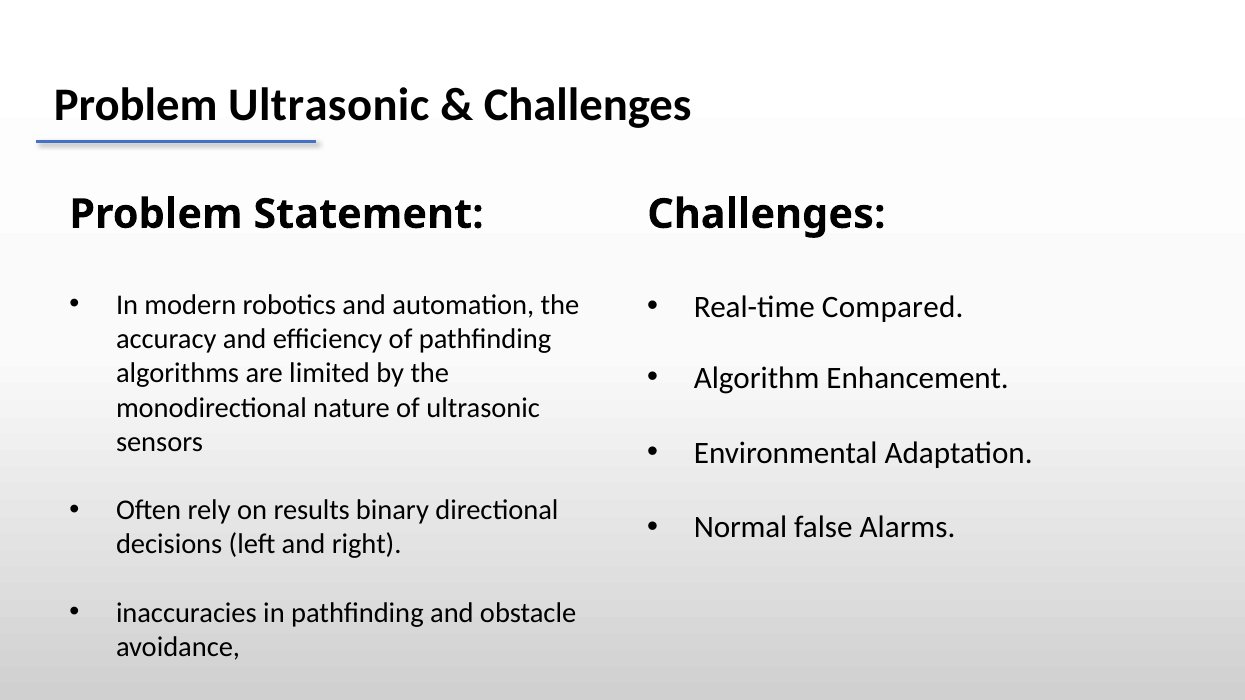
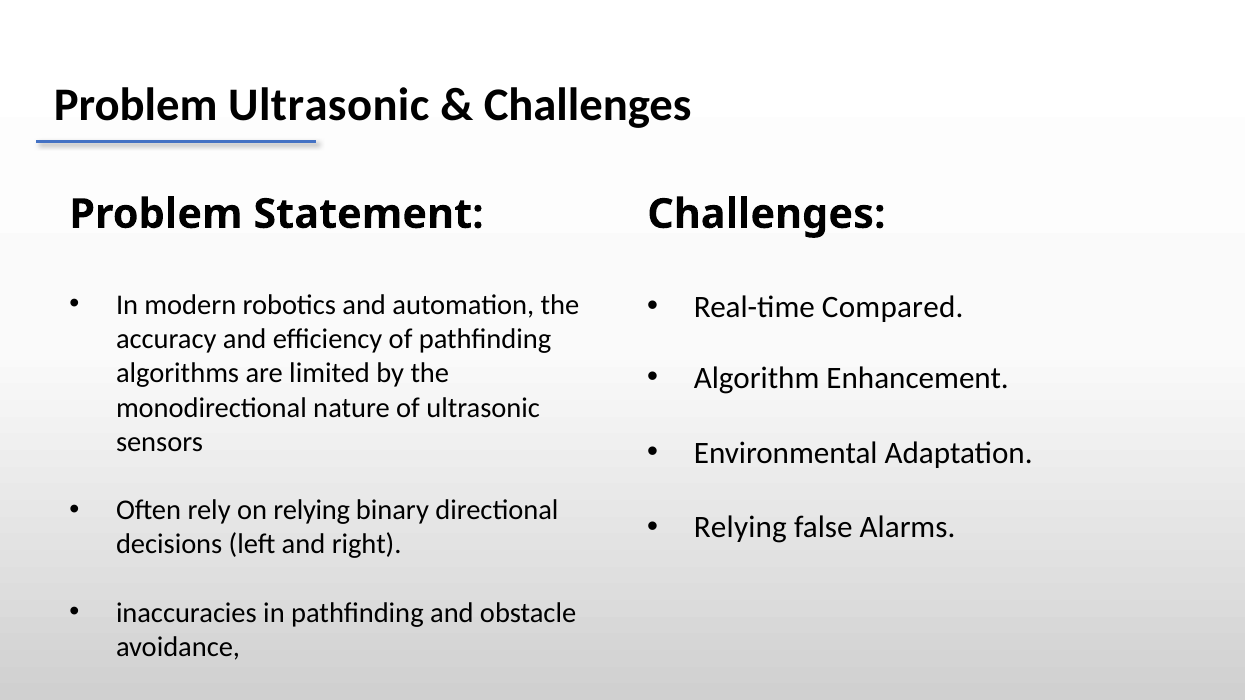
on results: results -> relying
Normal at (741, 528): Normal -> Relying
